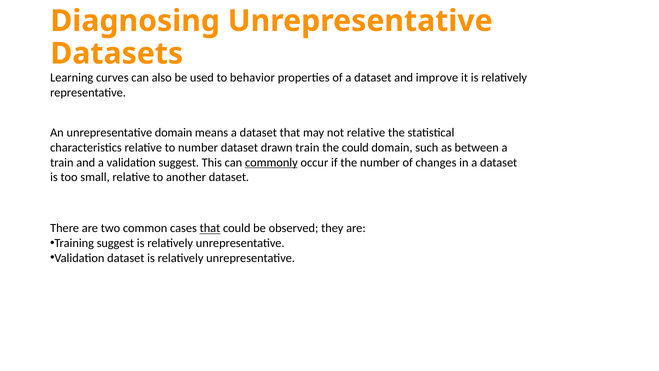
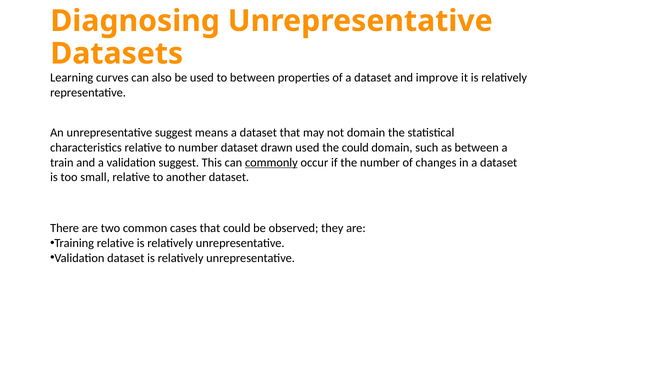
to behavior: behavior -> between
unrepresentative domain: domain -> suggest
not relative: relative -> domain
drawn train: train -> used
that at (210, 228) underline: present -> none
Training suggest: suggest -> relative
